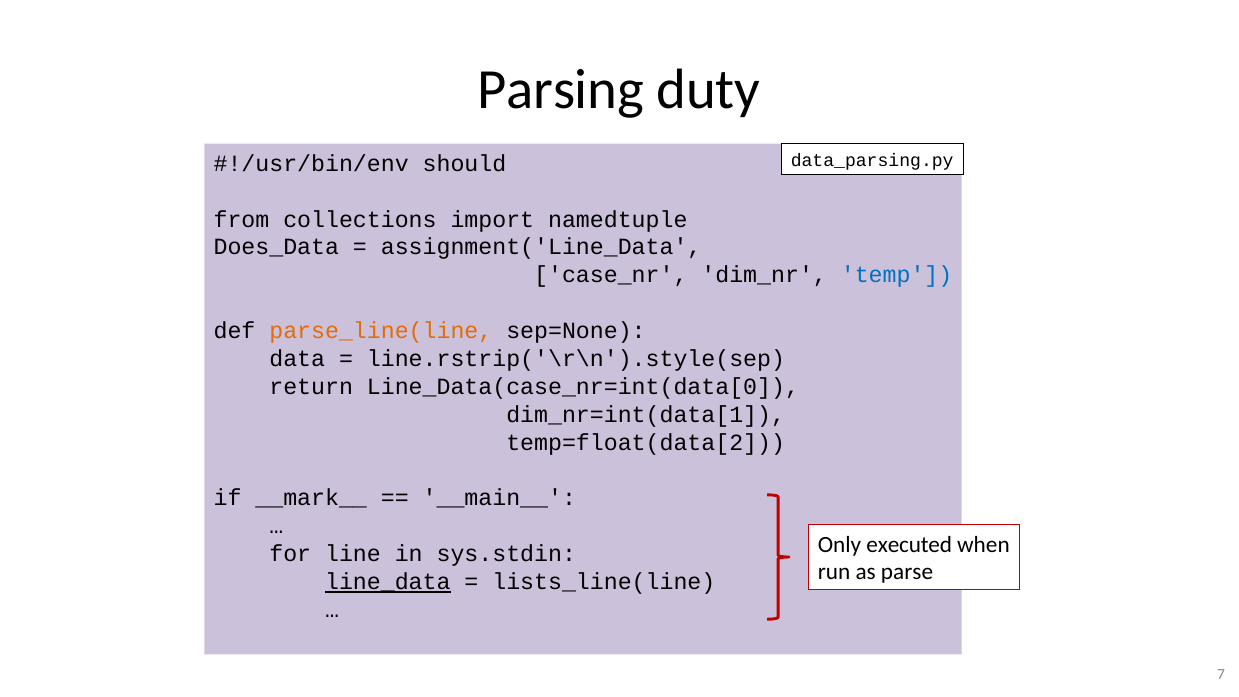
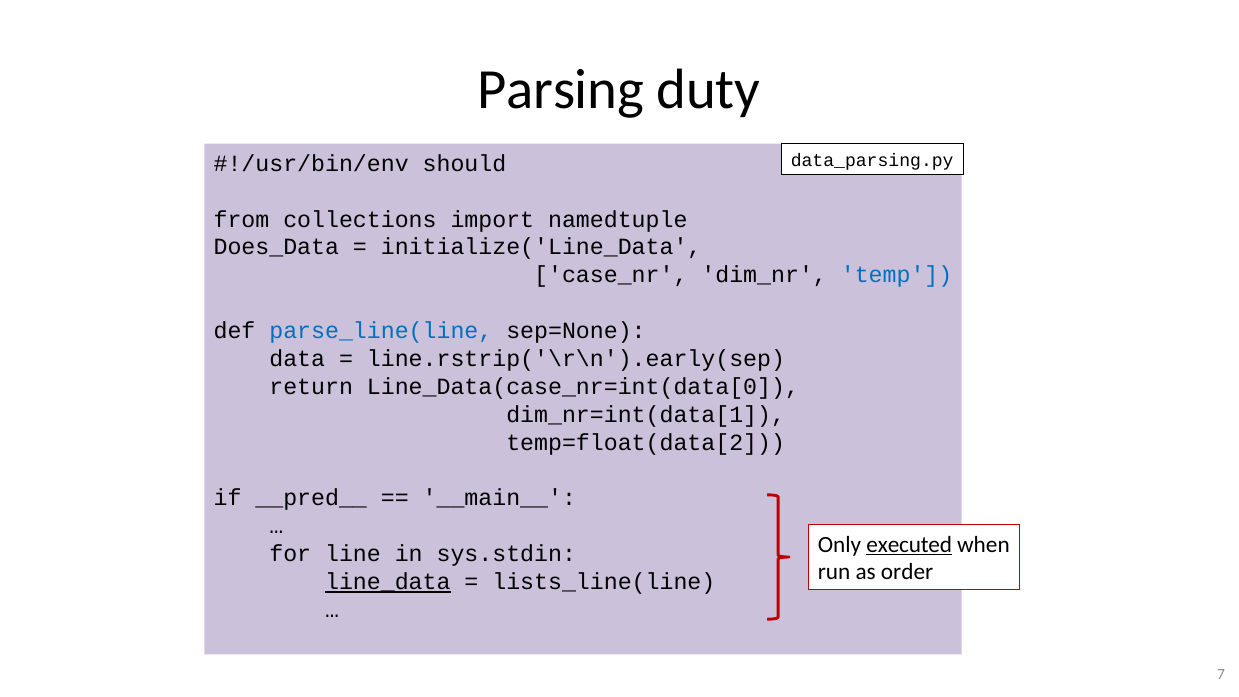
assignment('Line_Data: assignment('Line_Data -> initialize('Line_Data
parse_line(line colour: orange -> blue
line.rstrip('\r\n').style(sep: line.rstrip('\r\n').style(sep -> line.rstrip('\r\n').early(sep
__mark__: __mark__ -> __pred__
executed underline: none -> present
parse: parse -> order
